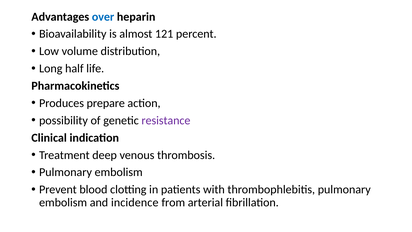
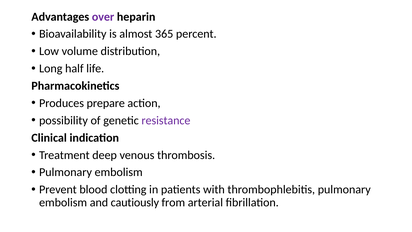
over colour: blue -> purple
121: 121 -> 365
incidence: incidence -> cautiously
